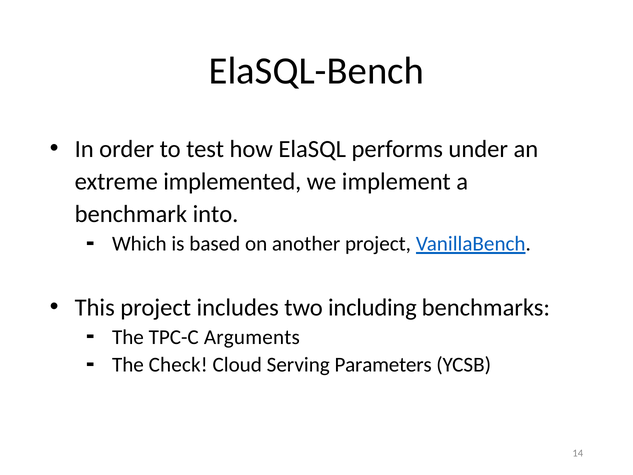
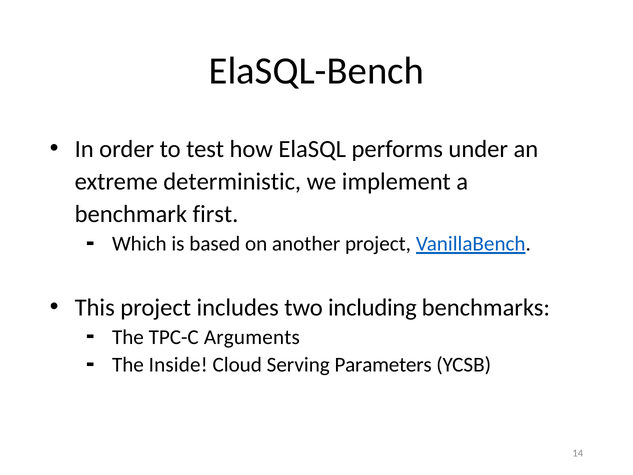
implemented: implemented -> deterministic
into: into -> first
Check: Check -> Inside
